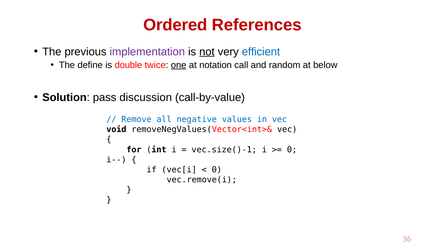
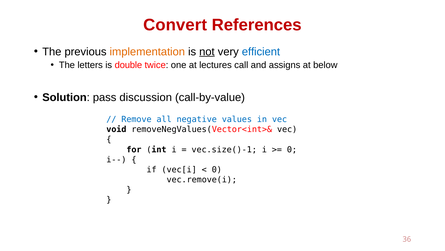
Ordered: Ordered -> Convert
implementation colour: purple -> orange
define: define -> letters
one underline: present -> none
notation: notation -> lectures
random: random -> assigns
